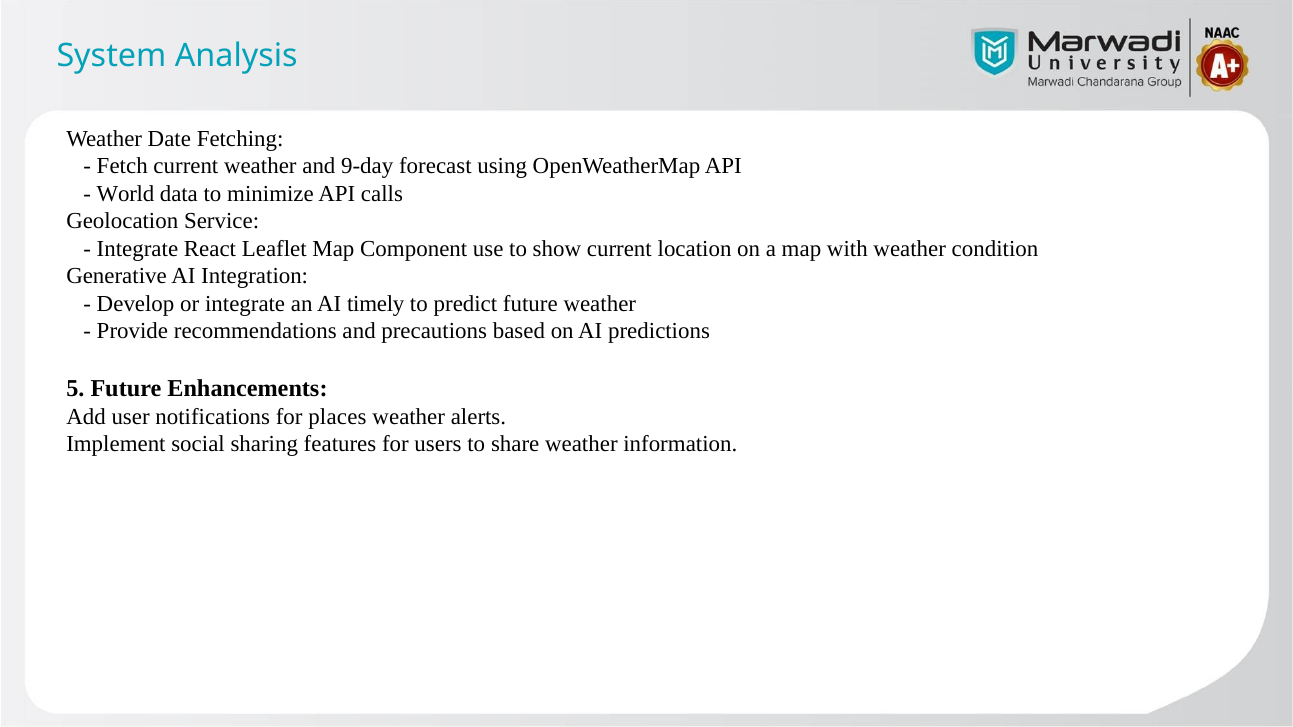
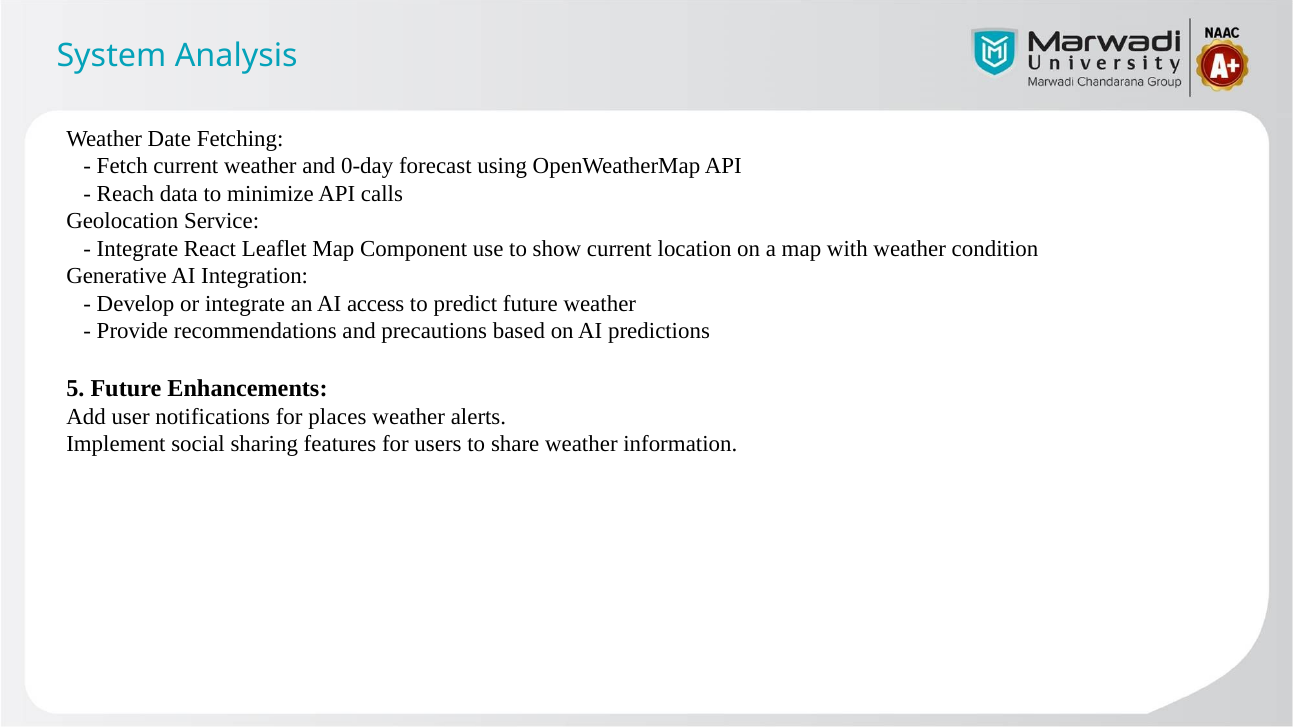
9-day: 9-day -> 0-day
World: World -> Reach
timely: timely -> access
